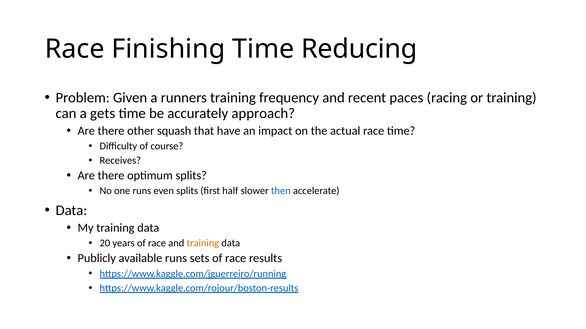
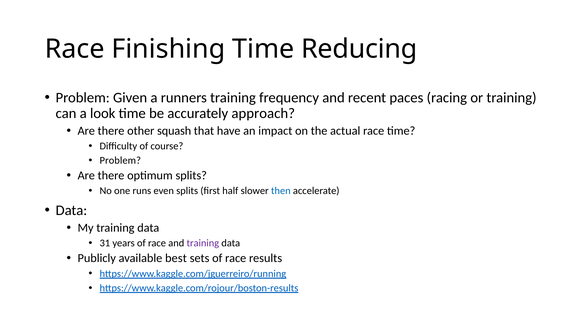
gets: gets -> look
Receives at (120, 161): Receives -> Problem
20: 20 -> 31
training at (203, 244) colour: orange -> purple
available runs: runs -> best
